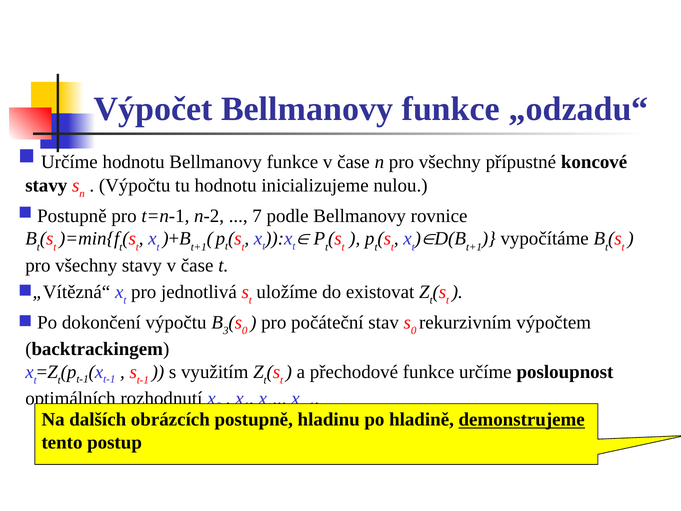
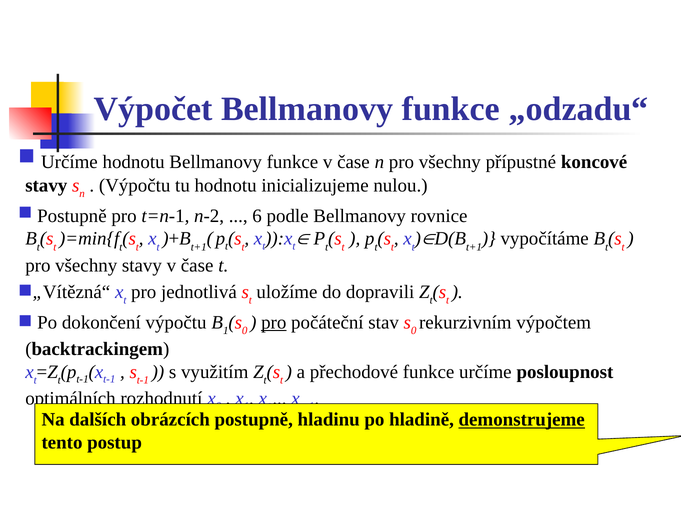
7: 7 -> 6
existovat: existovat -> dopravili
3 at (226, 331): 3 -> 1
pro at (274, 322) underline: none -> present
